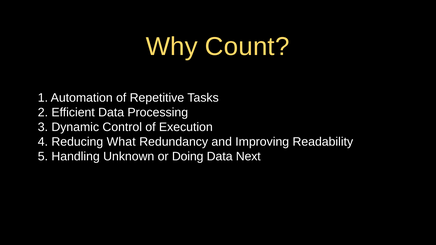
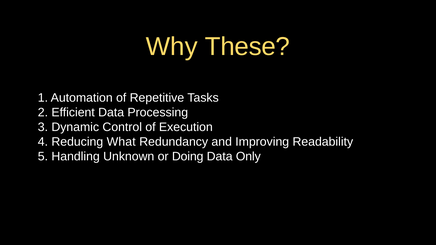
Count: Count -> These
Next: Next -> Only
